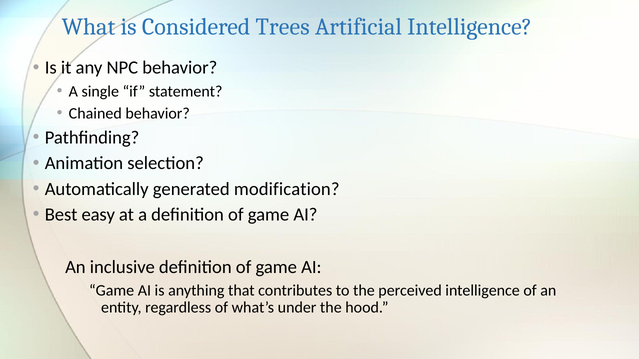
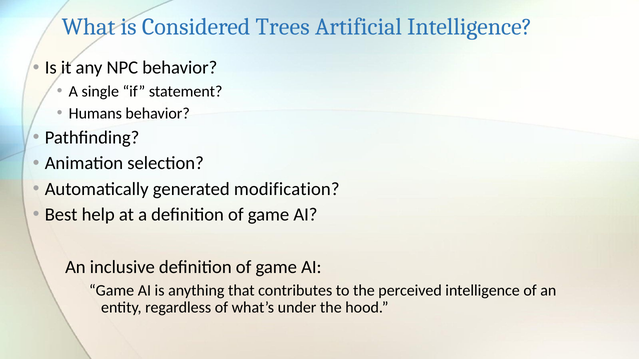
Chained: Chained -> Humans
easy: easy -> help
